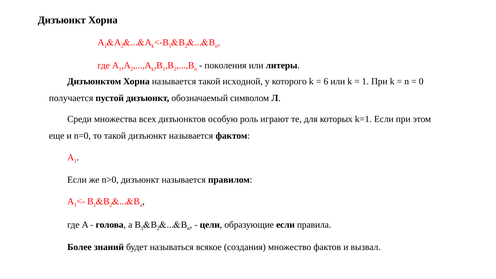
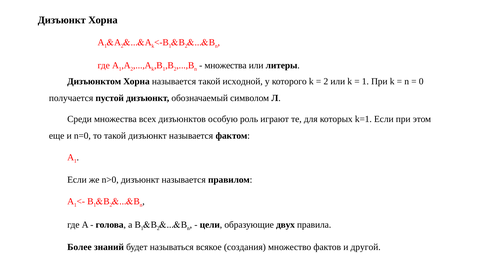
поколения at (226, 65): поколения -> множества
6 at (326, 82): 6 -> 2
образующие если: если -> двух
вызвал: вызвал -> другой
